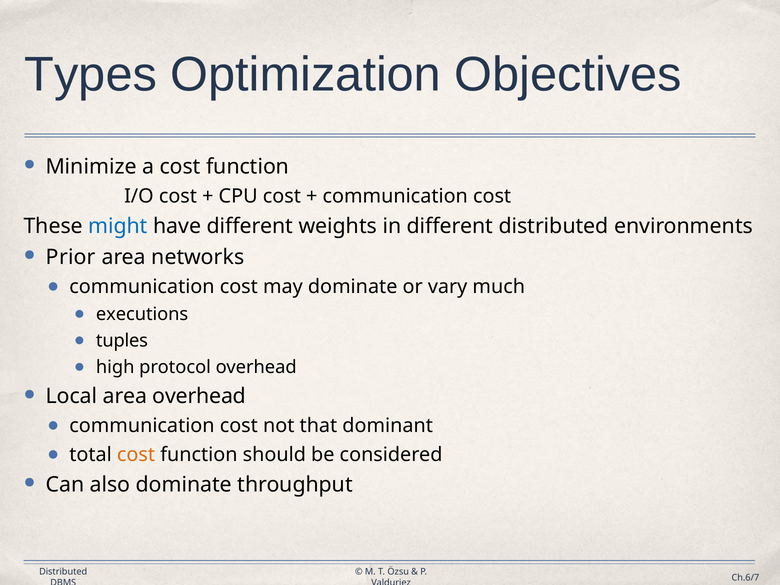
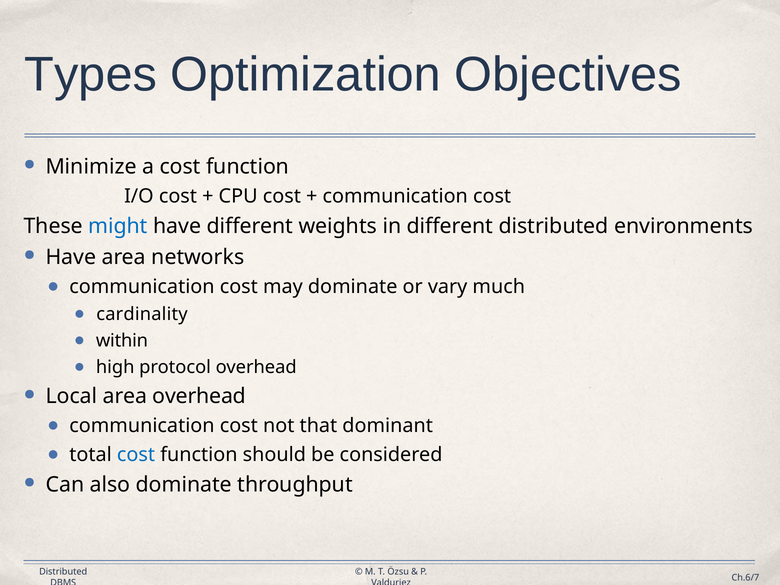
Prior at (71, 257): Prior -> Have
executions: executions -> cardinality
tuples: tuples -> within
cost at (136, 455) colour: orange -> blue
